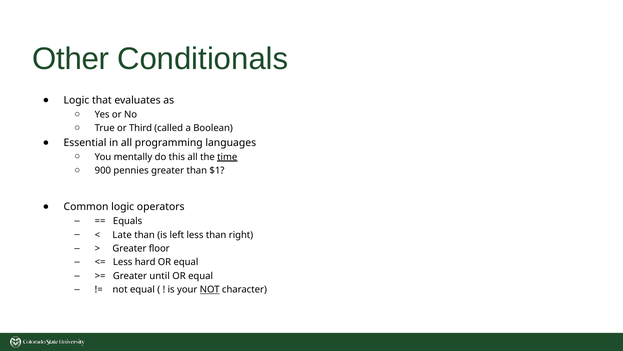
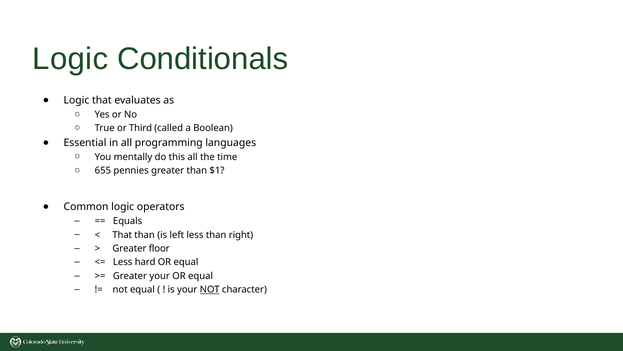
Other at (71, 59): Other -> Logic
time underline: present -> none
900: 900 -> 655
Late at (122, 234): Late -> That
Greater until: until -> your
